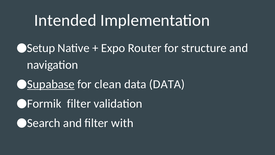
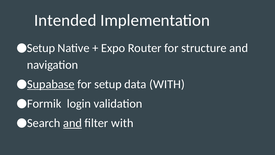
for clean: clean -> setup
data DATA: DATA -> WITH
Formik filter: filter -> login
and at (72, 123) underline: none -> present
